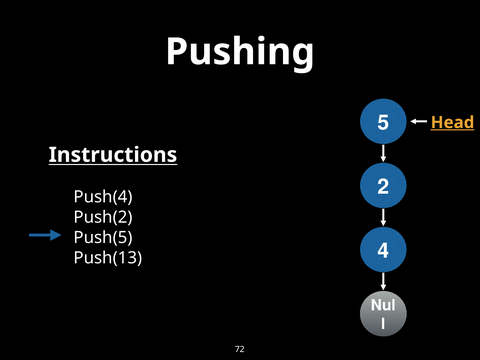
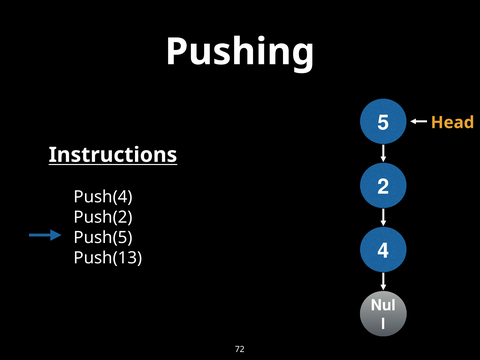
Head underline: present -> none
